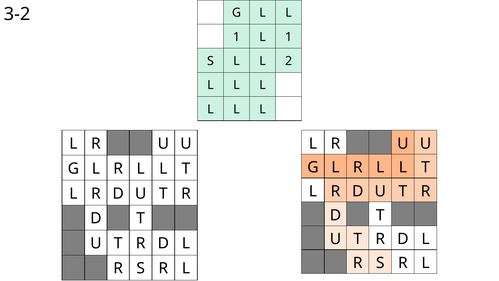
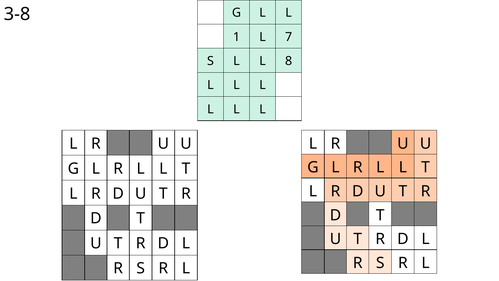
3-2: 3-2 -> 3-8
1 L 1: 1 -> 7
2: 2 -> 8
